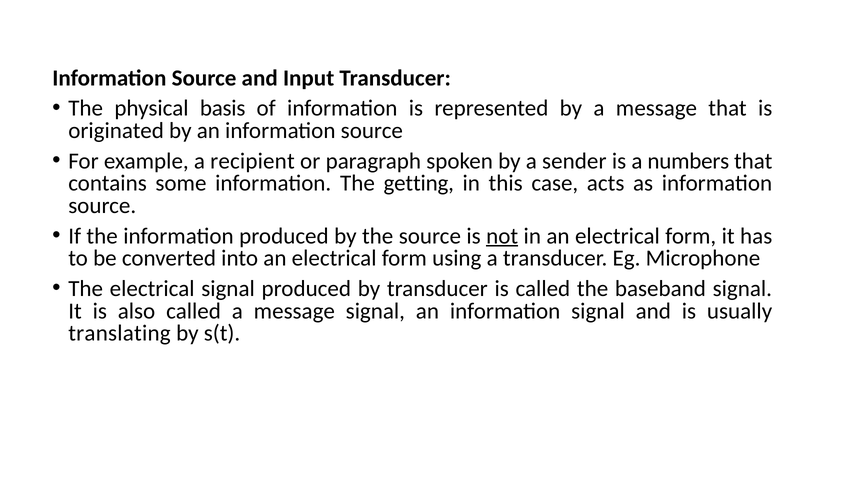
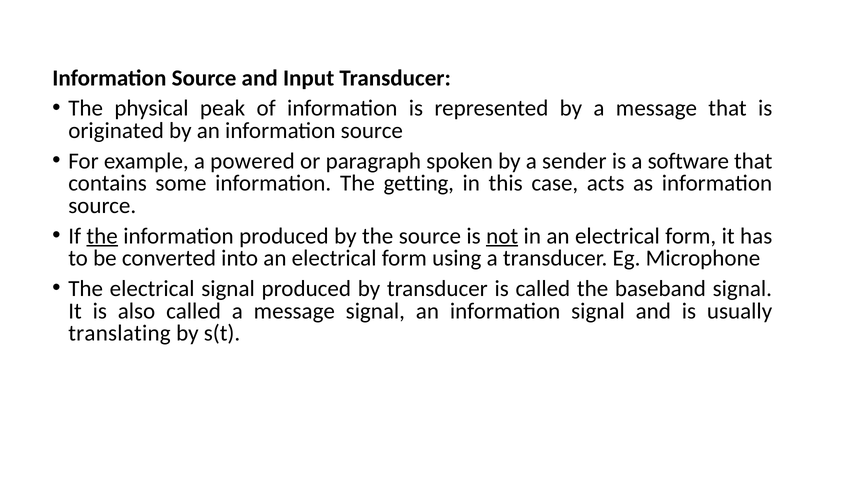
basis: basis -> peak
recipient: recipient -> powered
numbers: numbers -> software
the at (102, 236) underline: none -> present
